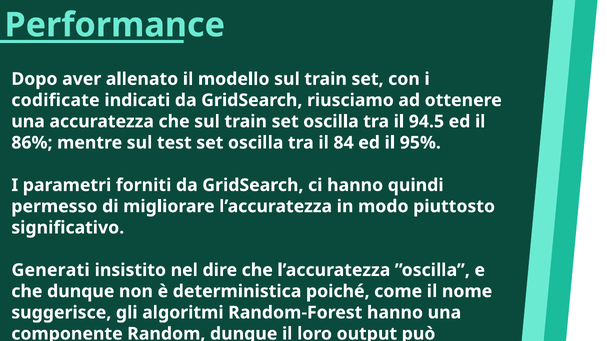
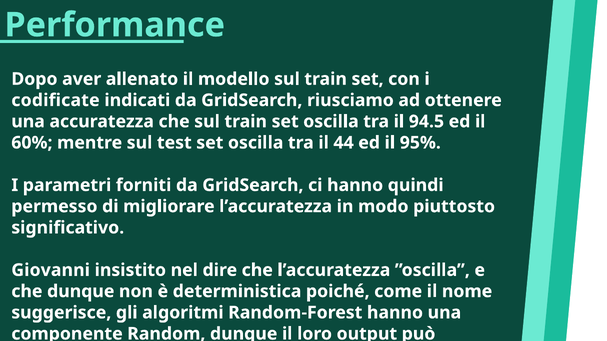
86%: 86% -> 60%
84: 84 -> 44
Generati: Generati -> Giovanni
